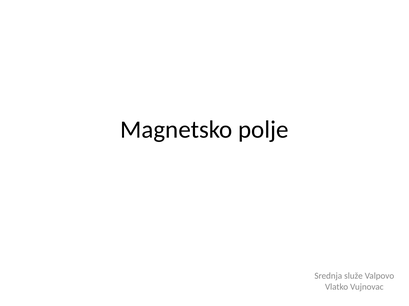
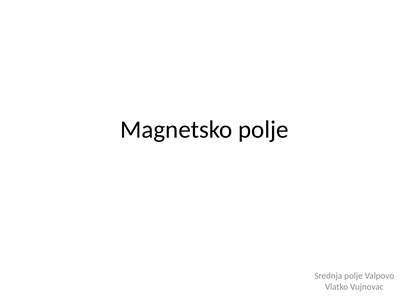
Srednja služe: služe -> polje
